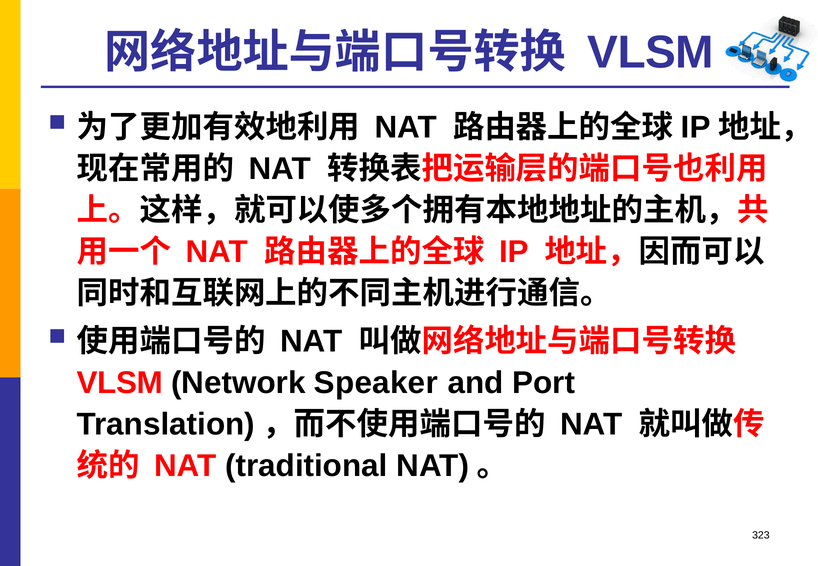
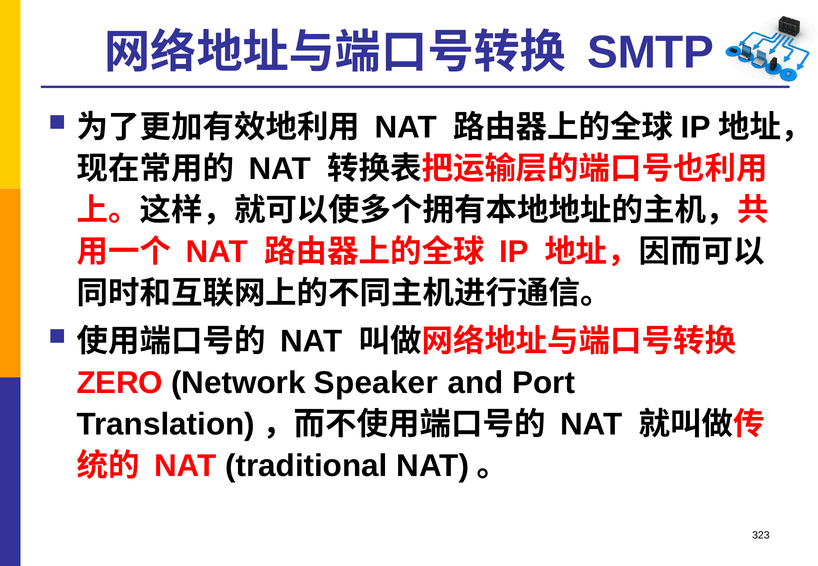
VLSM at (651, 53): VLSM -> SMTP
VLSM at (120, 383): VLSM -> ZERO
